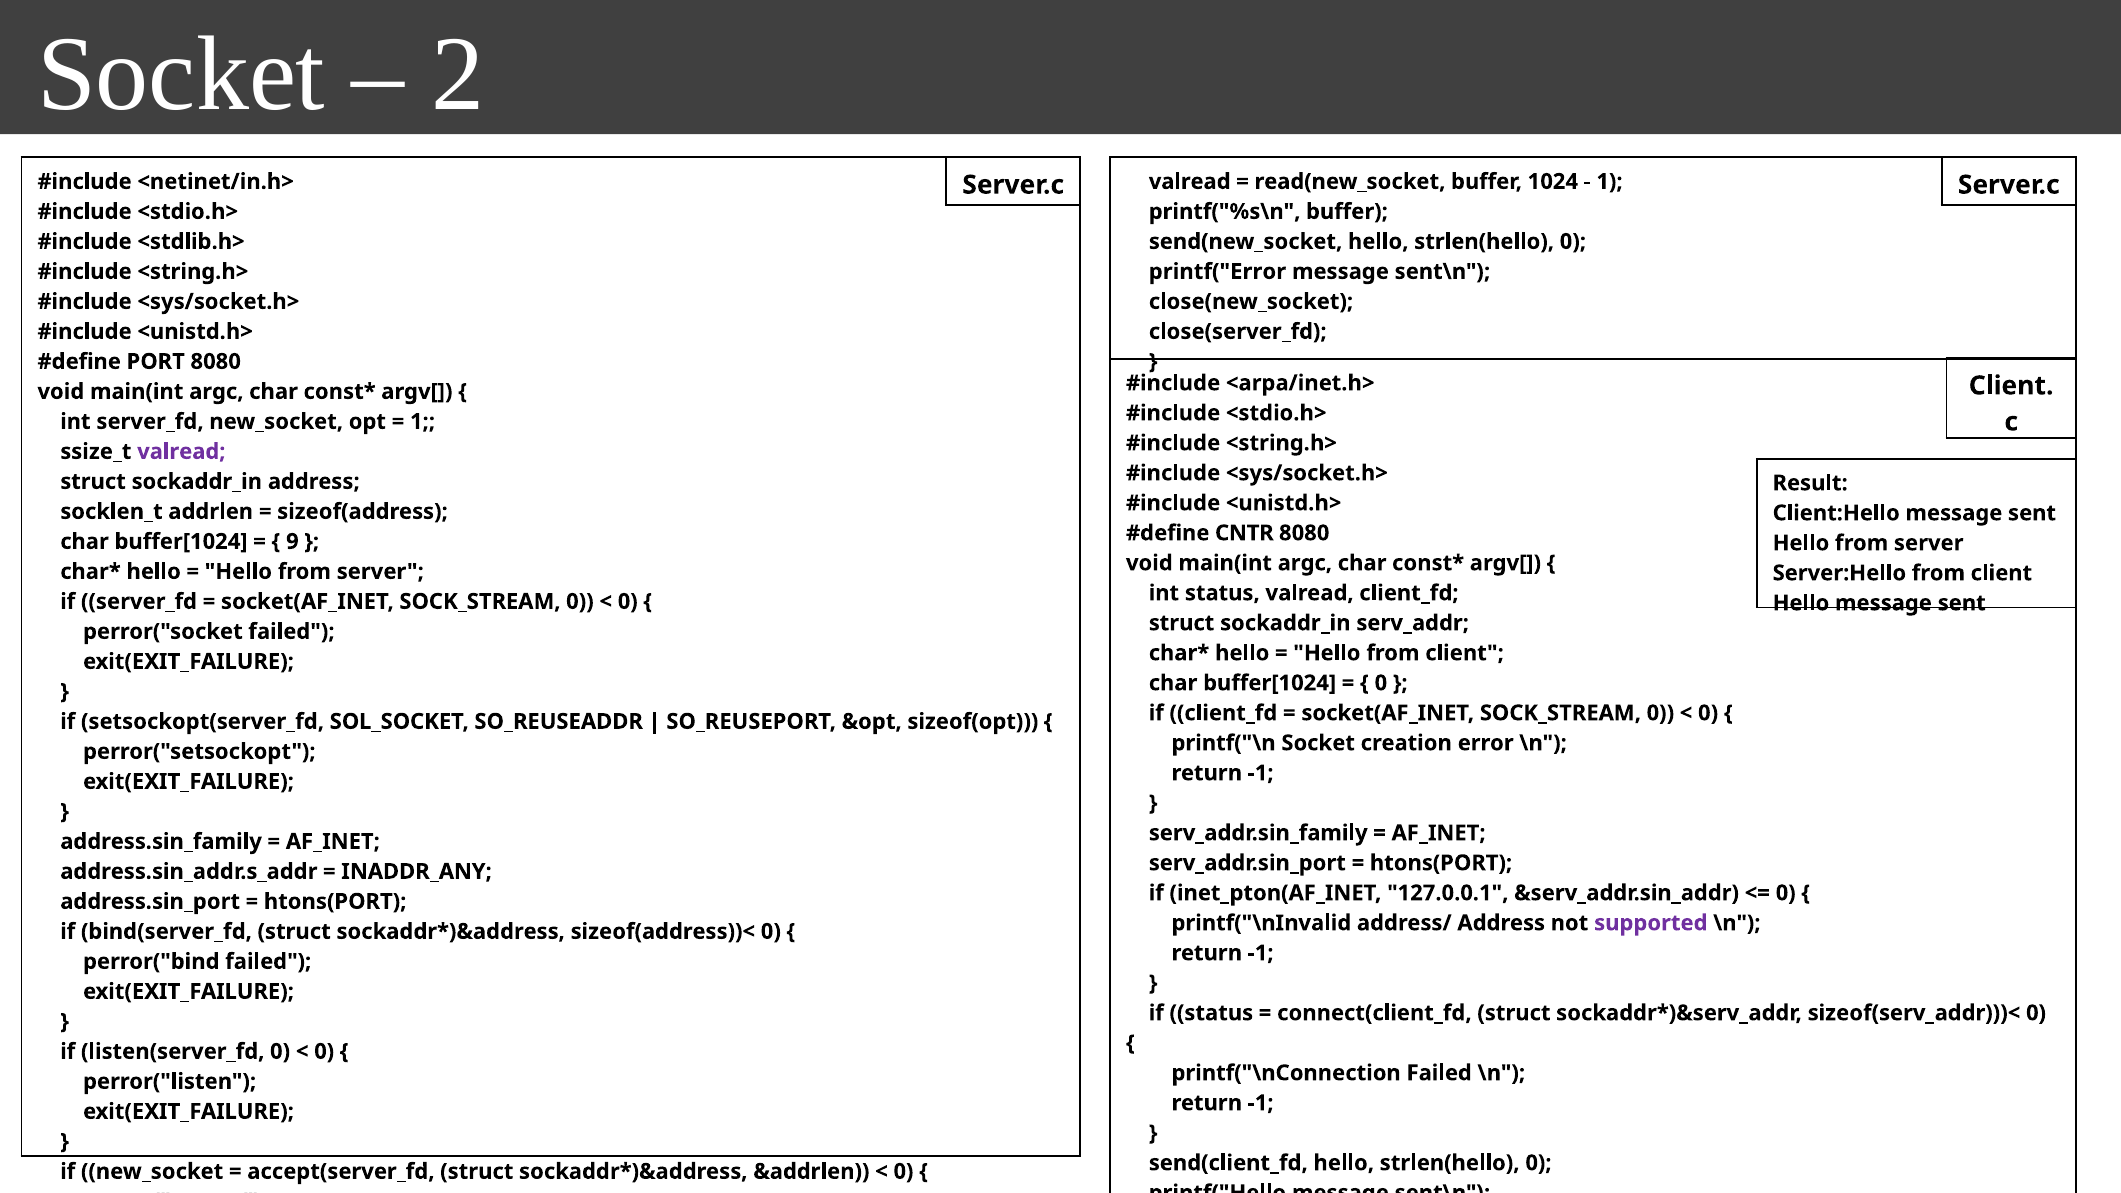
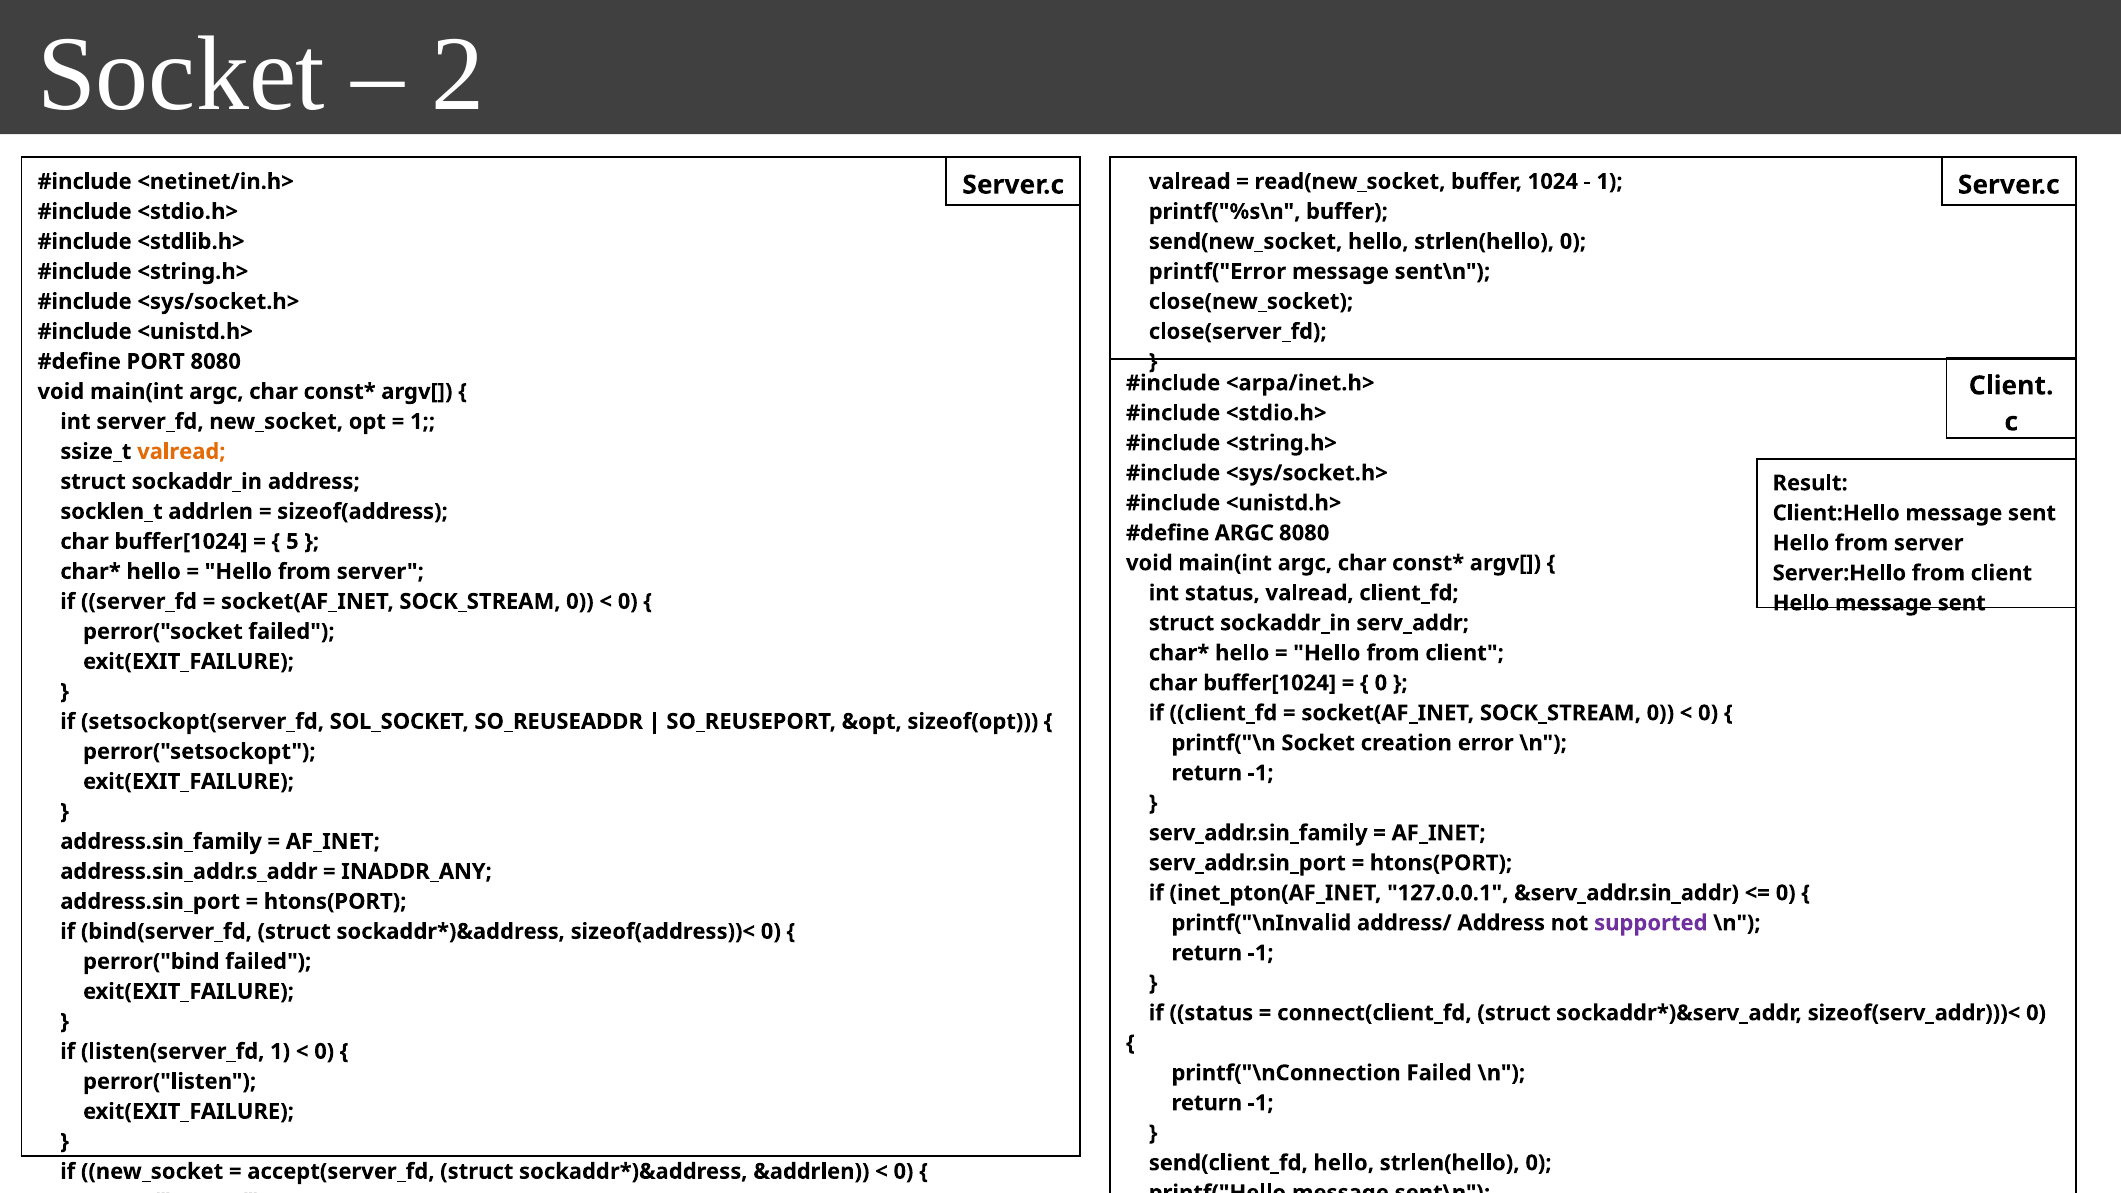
valread at (181, 452) colour: purple -> orange
CNTR at (1244, 533): CNTR -> ARGC
9: 9 -> 5
0 at (280, 1052): 0 -> 1
